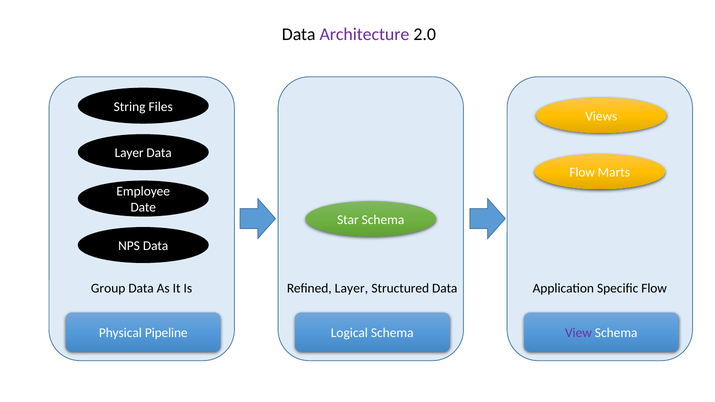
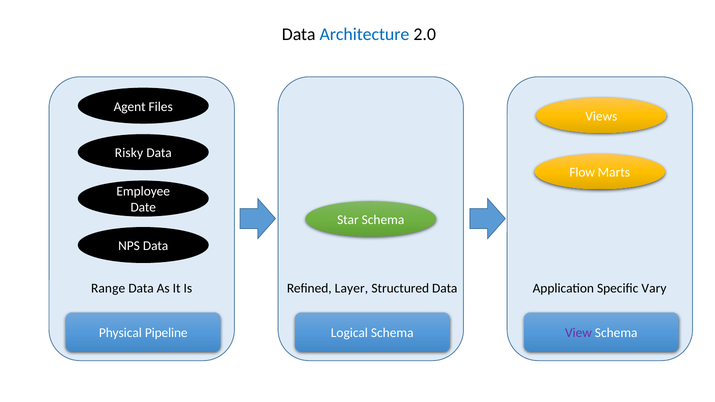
Architecture colour: purple -> blue
String: String -> Agent
Layer at (129, 153): Layer -> Risky
Group: Group -> Range
Specific Flow: Flow -> Vary
